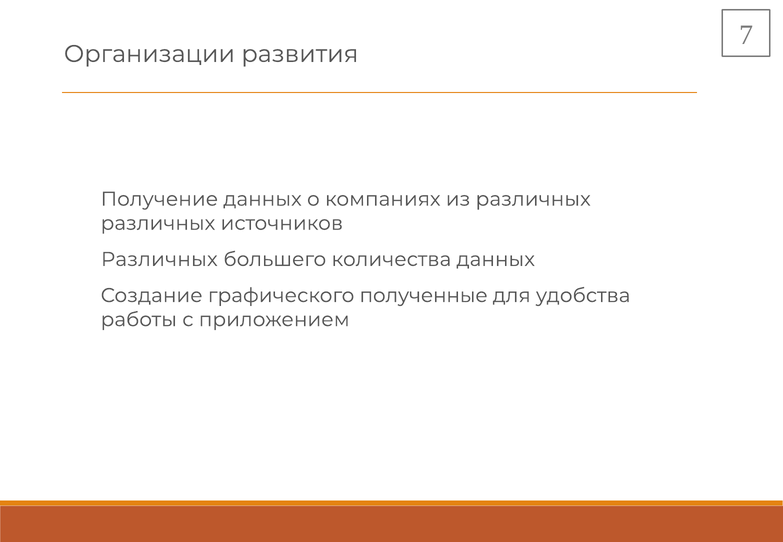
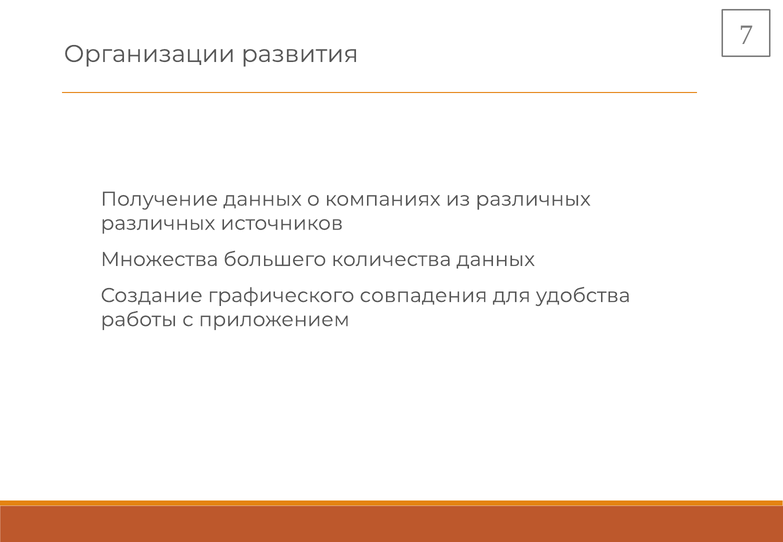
Различных at (159, 259): Различных -> Множества
полученные: полученные -> совпадения
